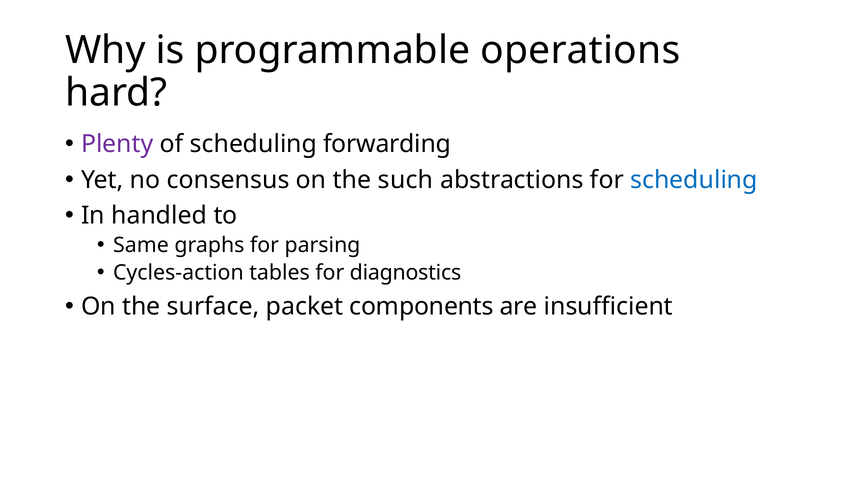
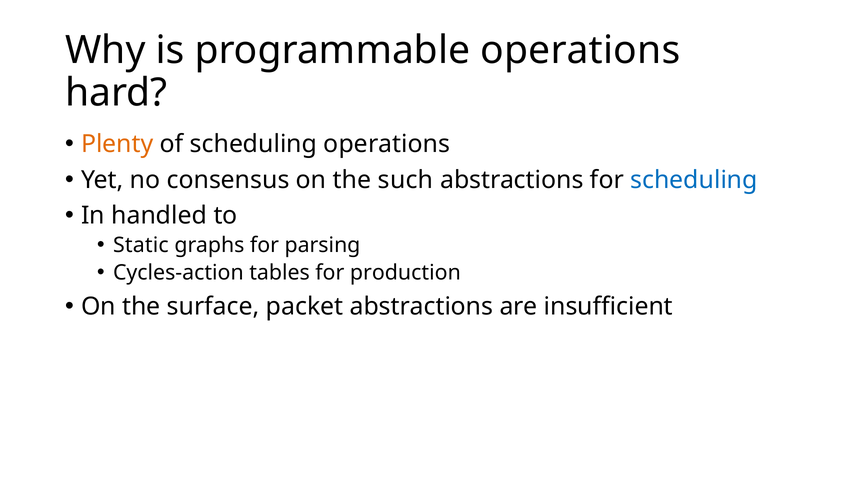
Plenty colour: purple -> orange
scheduling forwarding: forwarding -> operations
Same: Same -> Static
diagnostics: diagnostics -> production
packet components: components -> abstractions
